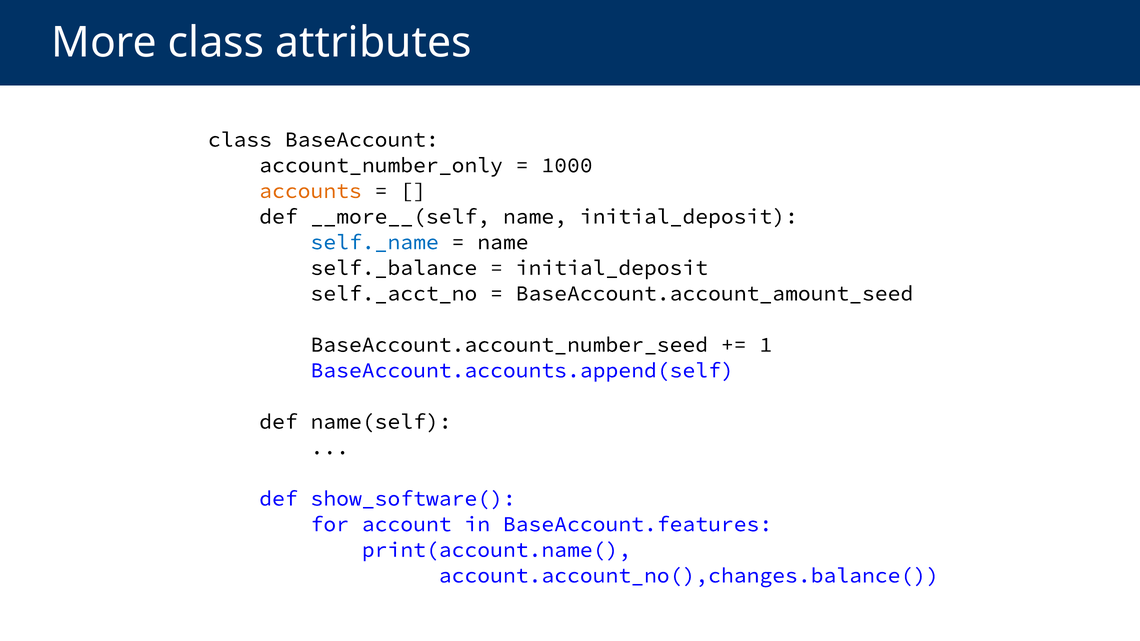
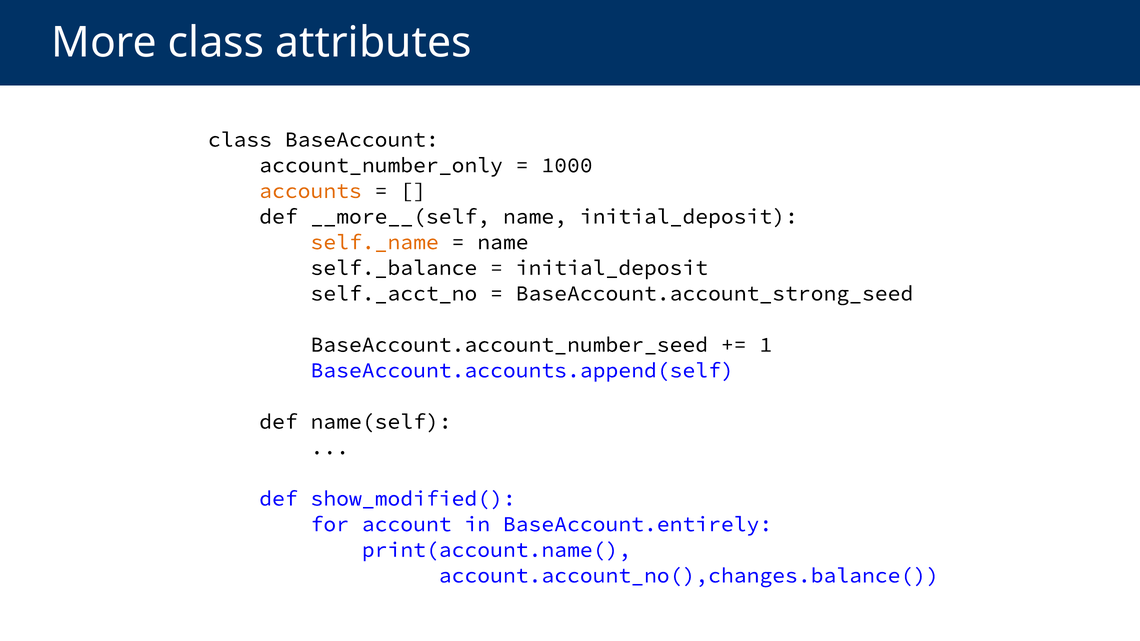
self._name colour: blue -> orange
BaseAccount.account_amount_seed: BaseAccount.account_amount_seed -> BaseAccount.account_strong_seed
show_software(: show_software( -> show_modified(
BaseAccount.features: BaseAccount.features -> BaseAccount.entirely
